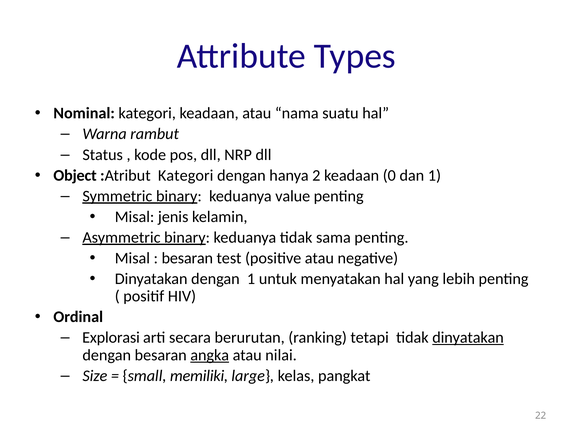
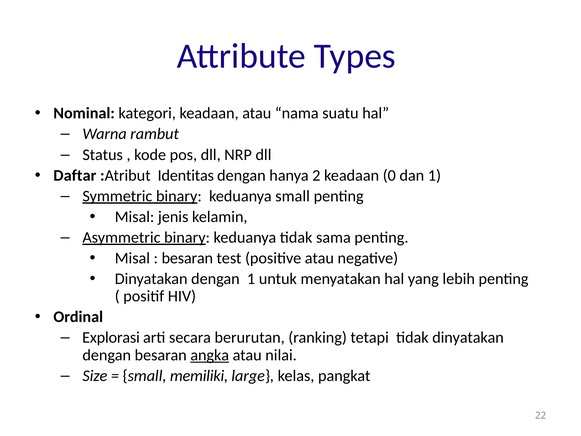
Object: Object -> Daftar
:Atribut Kategori: Kategori -> Identitas
keduanya value: value -> small
dinyatakan at (468, 337) underline: present -> none
